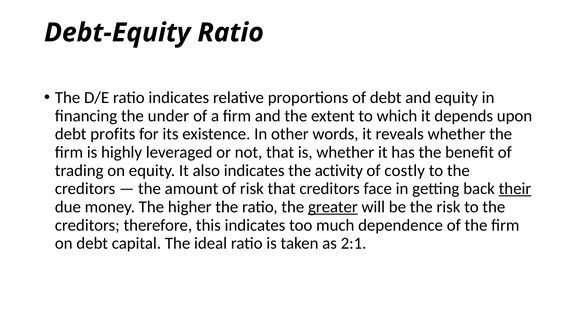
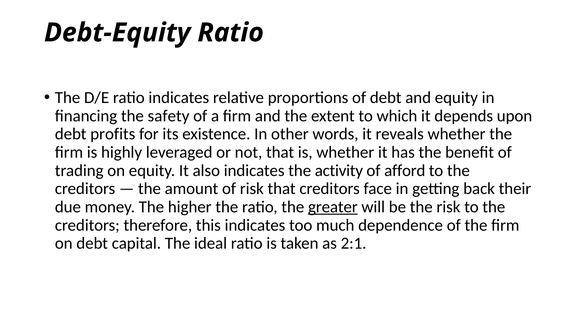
under: under -> safety
costly: costly -> afford
their underline: present -> none
